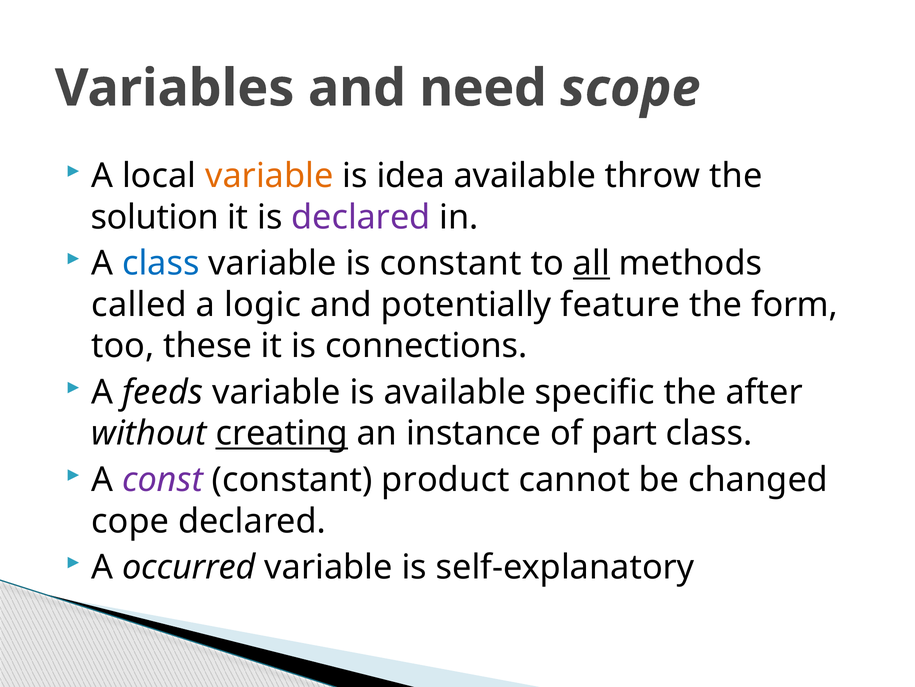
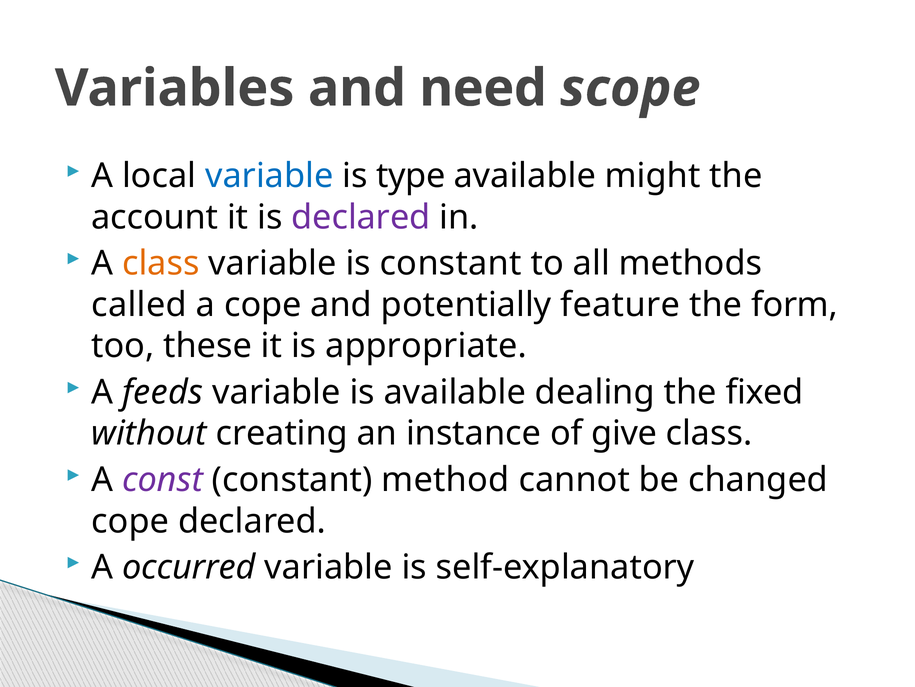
variable at (269, 176) colour: orange -> blue
idea: idea -> type
throw: throw -> might
solution: solution -> account
class at (161, 263) colour: blue -> orange
all underline: present -> none
a logic: logic -> cope
connections: connections -> appropriate
specific: specific -> dealing
after: after -> fixed
creating underline: present -> none
part: part -> give
product: product -> method
